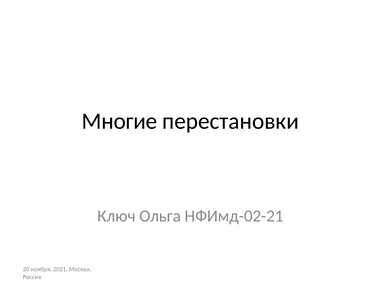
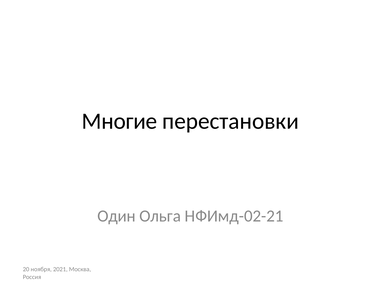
Ключ: Ключ -> Один
